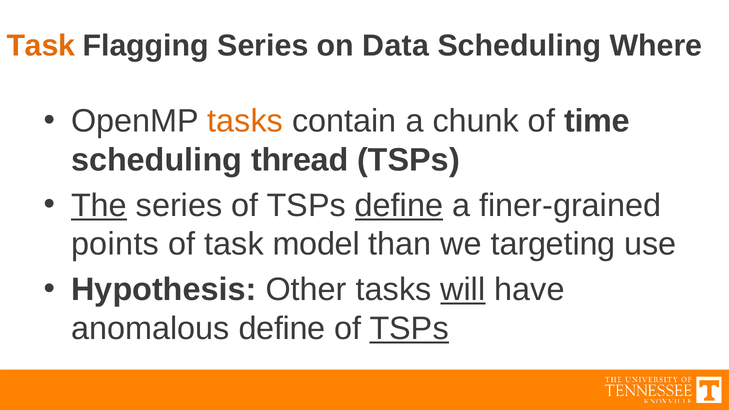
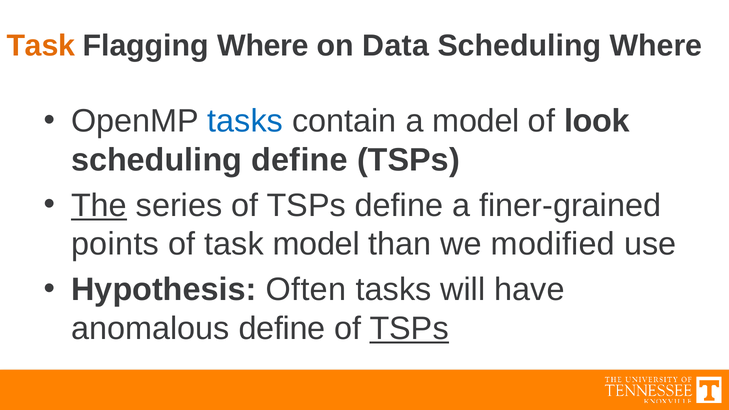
Flagging Series: Series -> Where
tasks at (245, 121) colour: orange -> blue
a chunk: chunk -> model
time: time -> look
scheduling thread: thread -> define
define at (399, 205) underline: present -> none
targeting: targeting -> modified
Other: Other -> Often
will underline: present -> none
